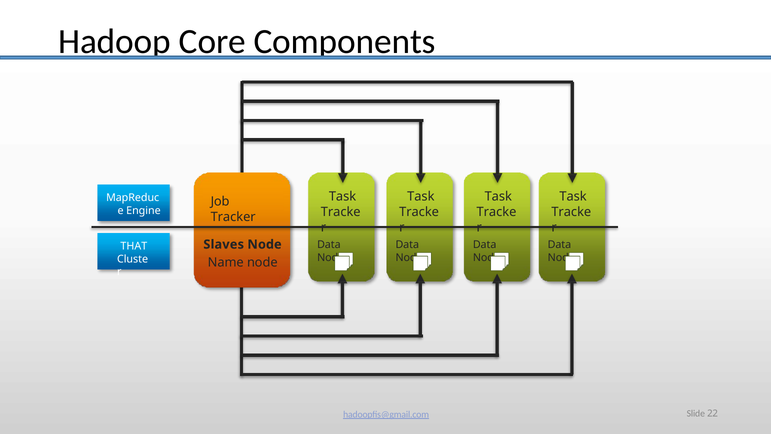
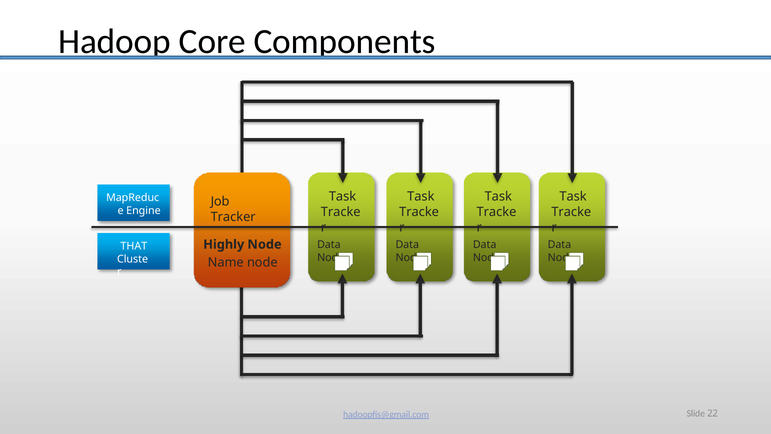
Slaves: Slaves -> Highly
